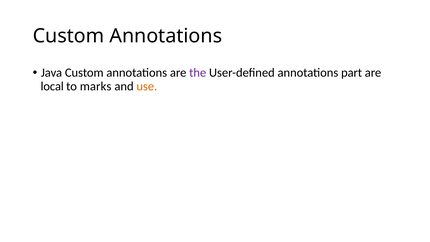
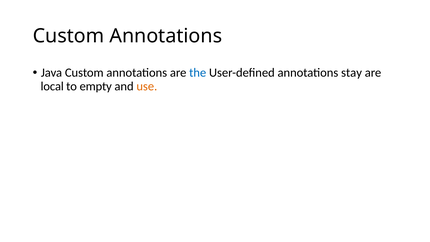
the colour: purple -> blue
part: part -> stay
marks: marks -> empty
